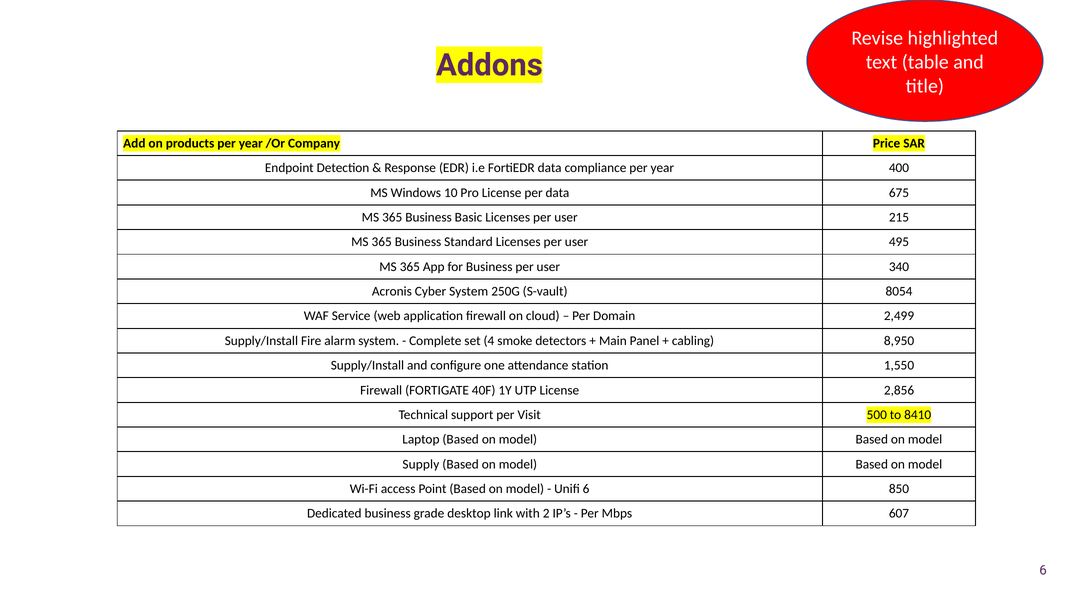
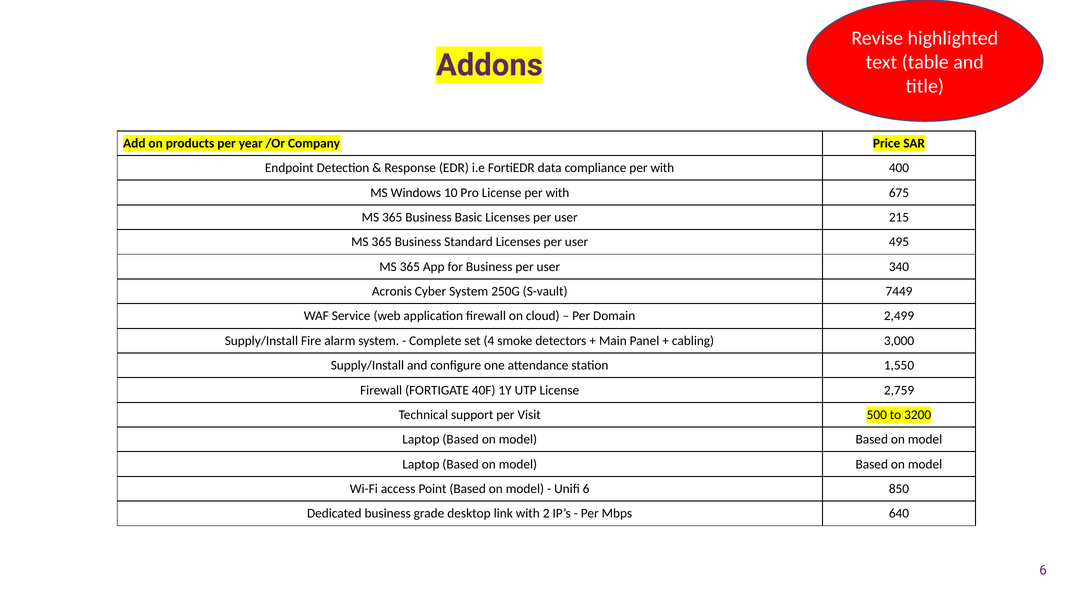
compliance per year: year -> with
License per data: data -> with
8054: 8054 -> 7449
8,950: 8,950 -> 3,000
2,856: 2,856 -> 2,759
8410: 8410 -> 3200
Supply at (421, 464): Supply -> Laptop
607: 607 -> 640
